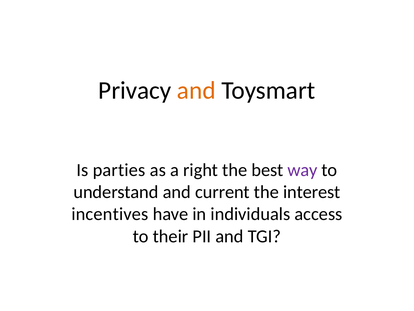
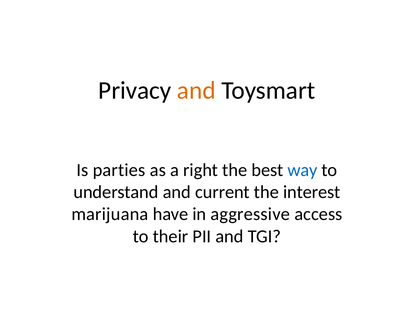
way colour: purple -> blue
incentives: incentives -> marijuana
individuals: individuals -> aggressive
